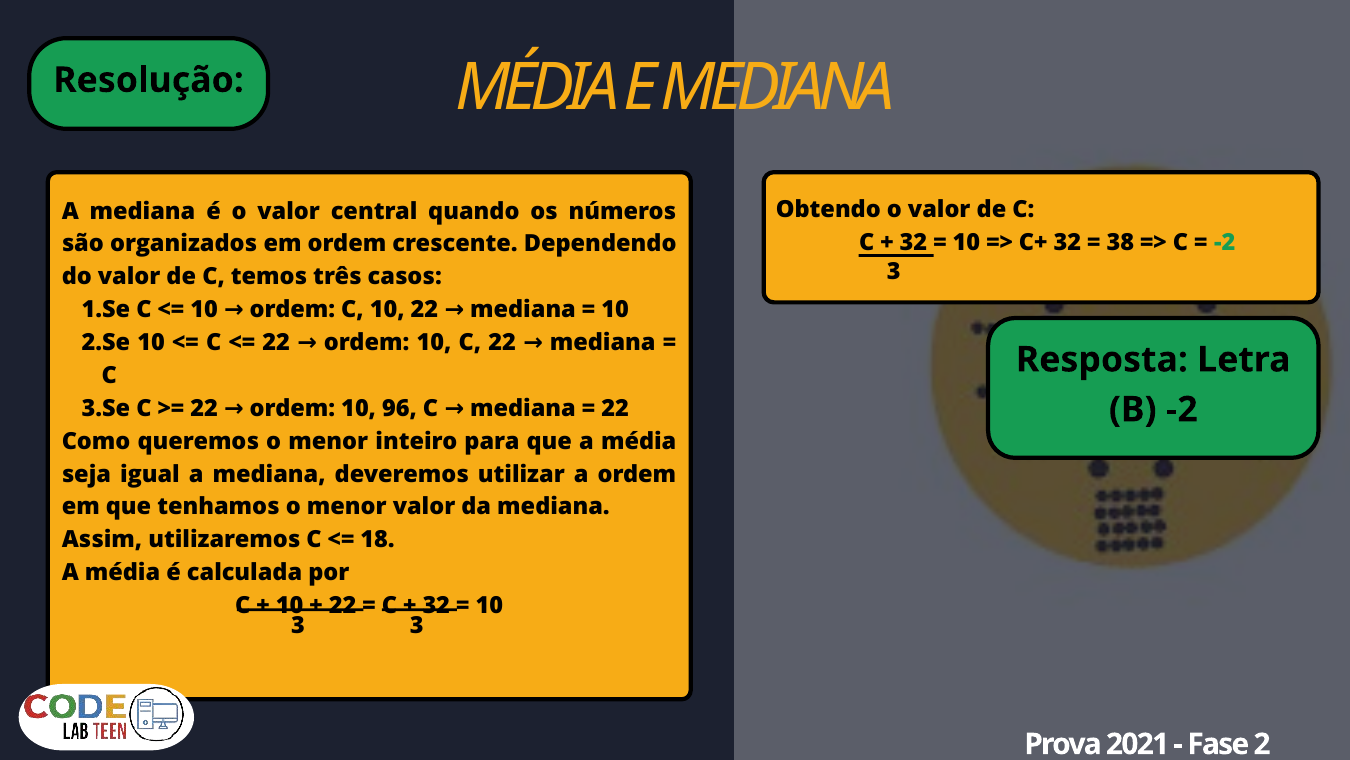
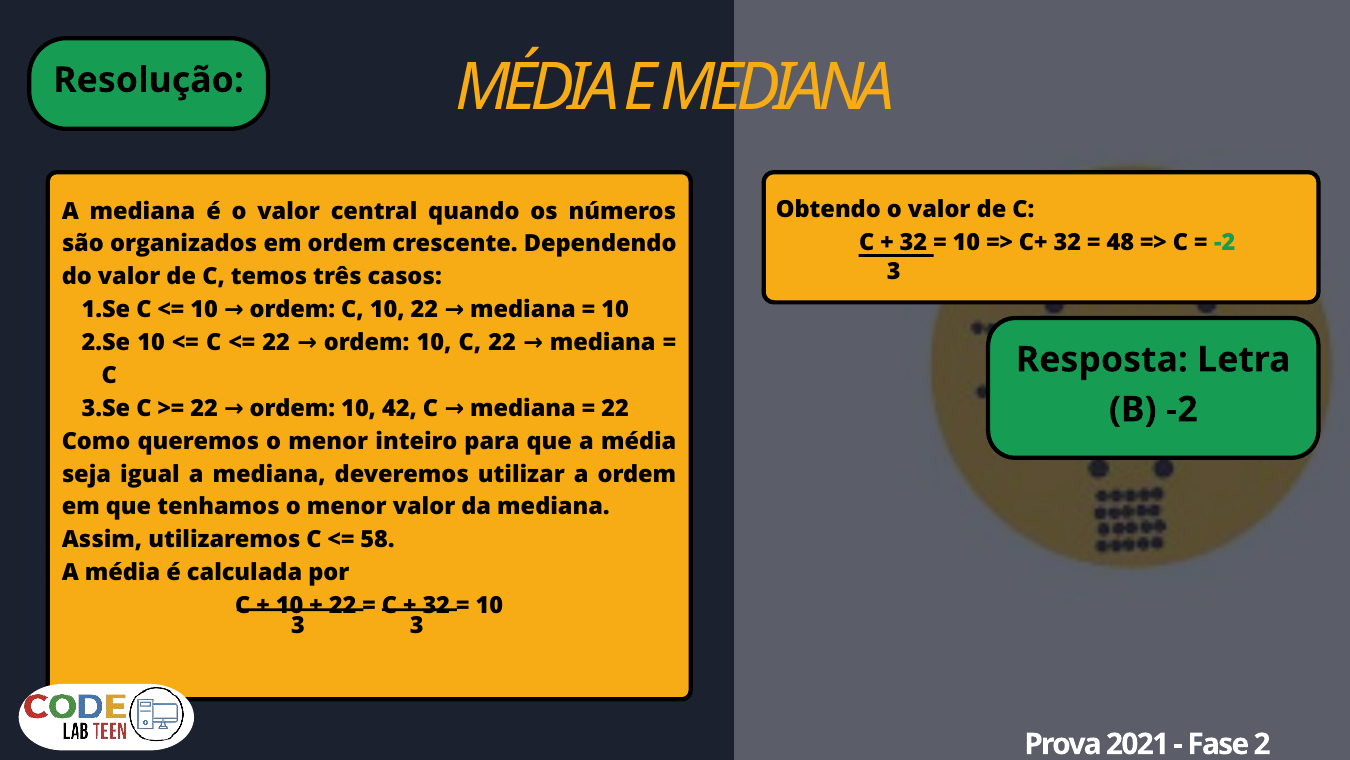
38: 38 -> 48
96: 96 -> 42
18: 18 -> 58
